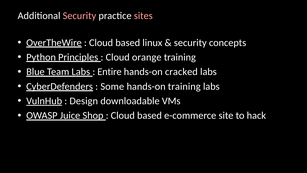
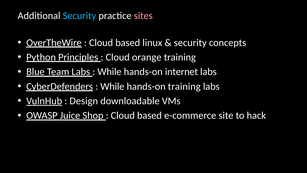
Security at (79, 16) colour: pink -> light blue
Entire at (110, 72): Entire -> While
cracked: cracked -> internet
Some at (112, 86): Some -> While
